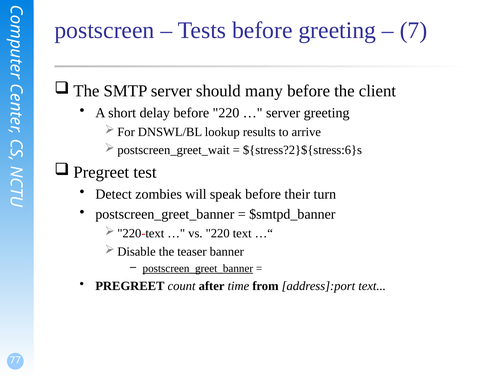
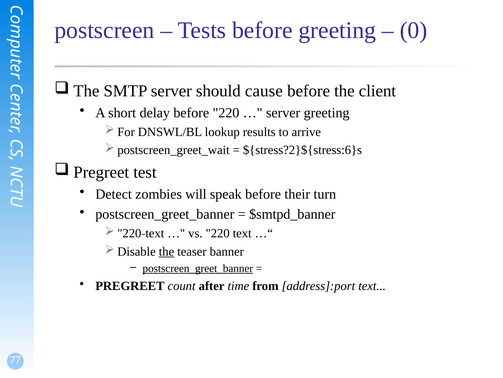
7: 7 -> 0
many: many -> cause
the at (166, 251) underline: none -> present
